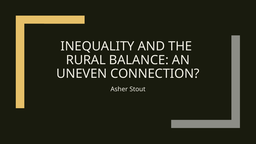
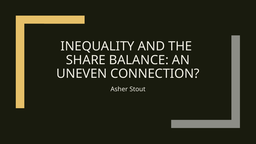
RURAL: RURAL -> SHARE
